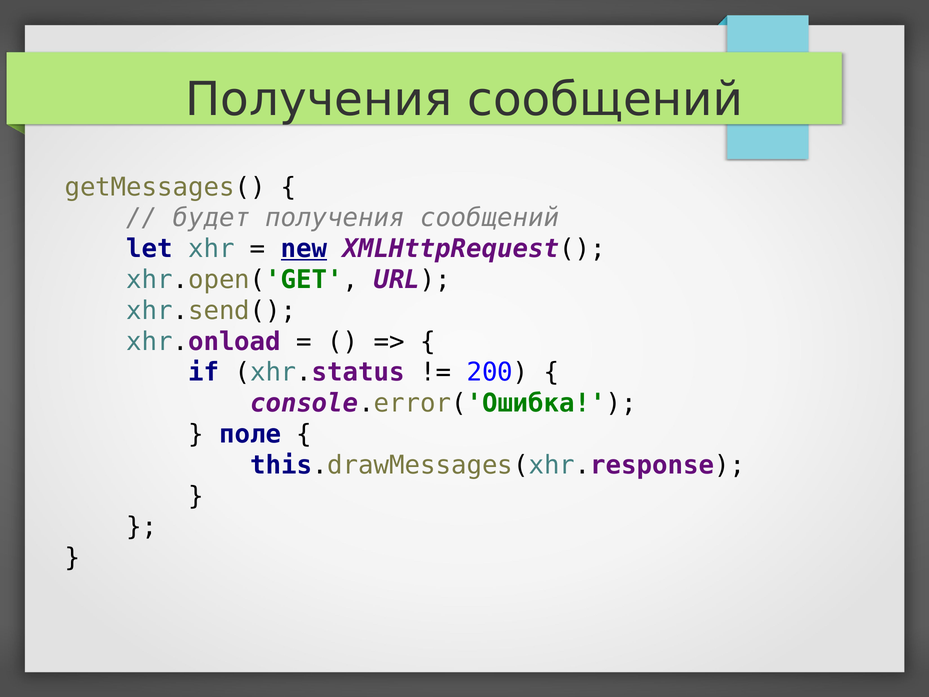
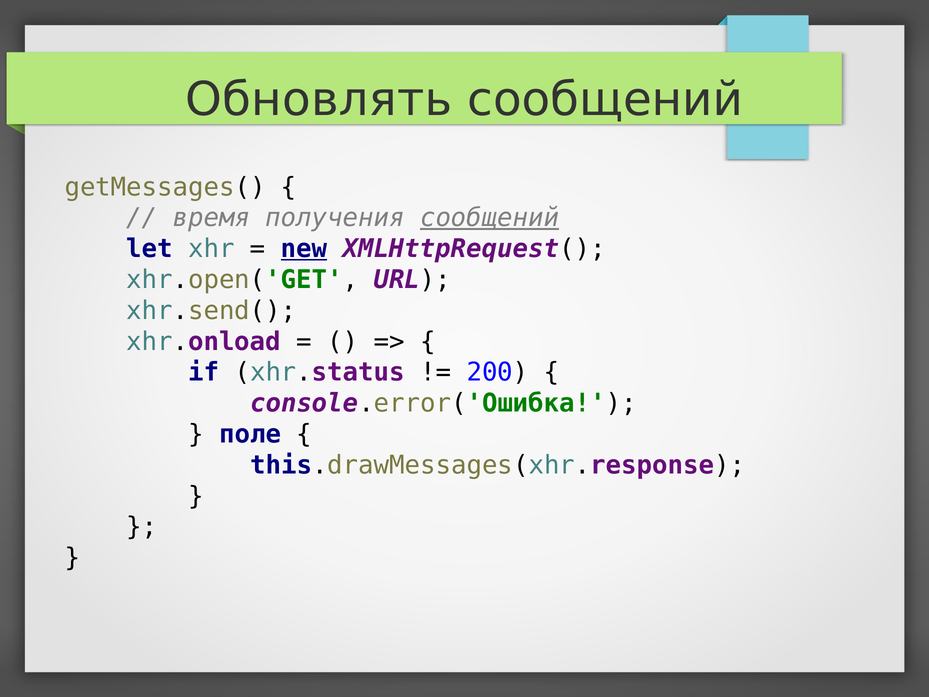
Получения at (319, 100): Получения -> Обновлять
будет: будет -> время
сообщений at (490, 218) underline: none -> present
